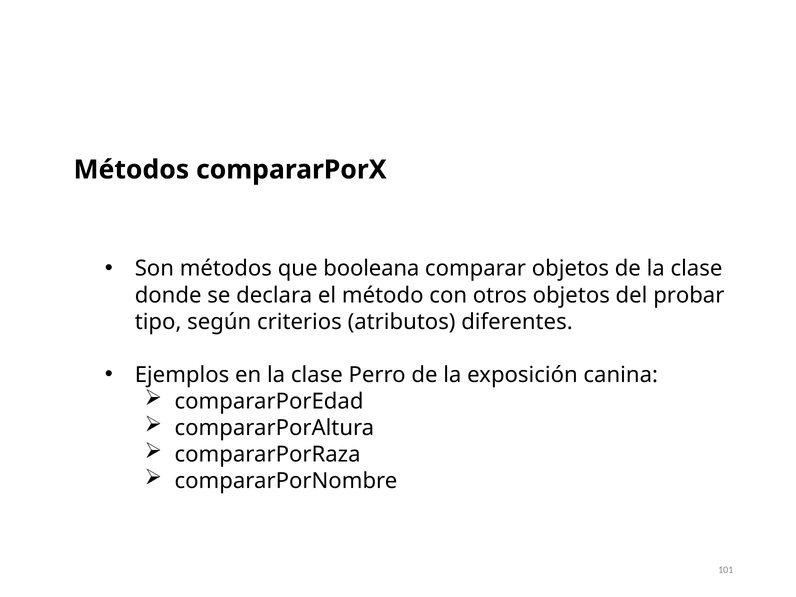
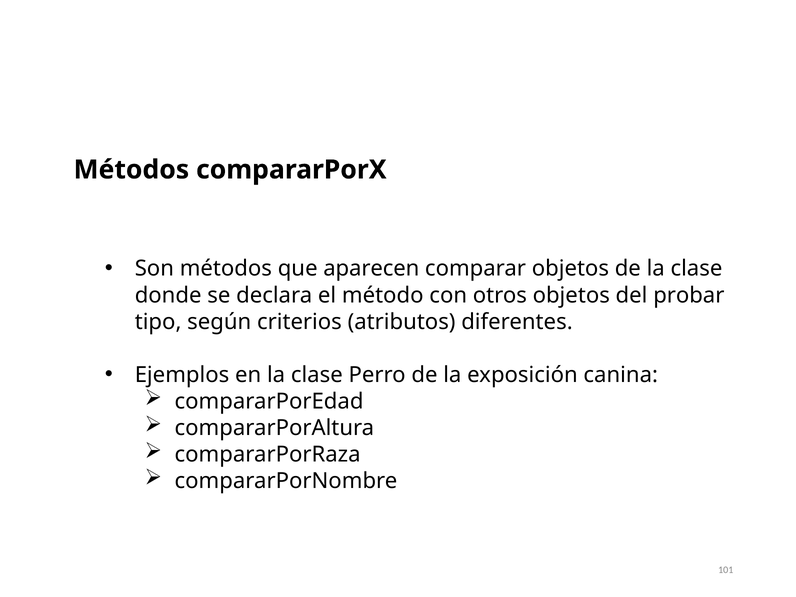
booleana: booleana -> aparecen
